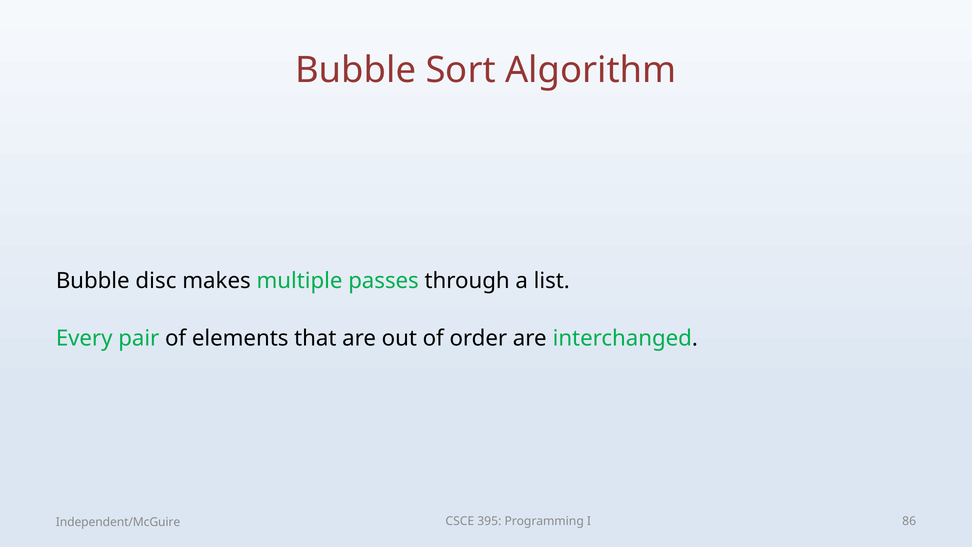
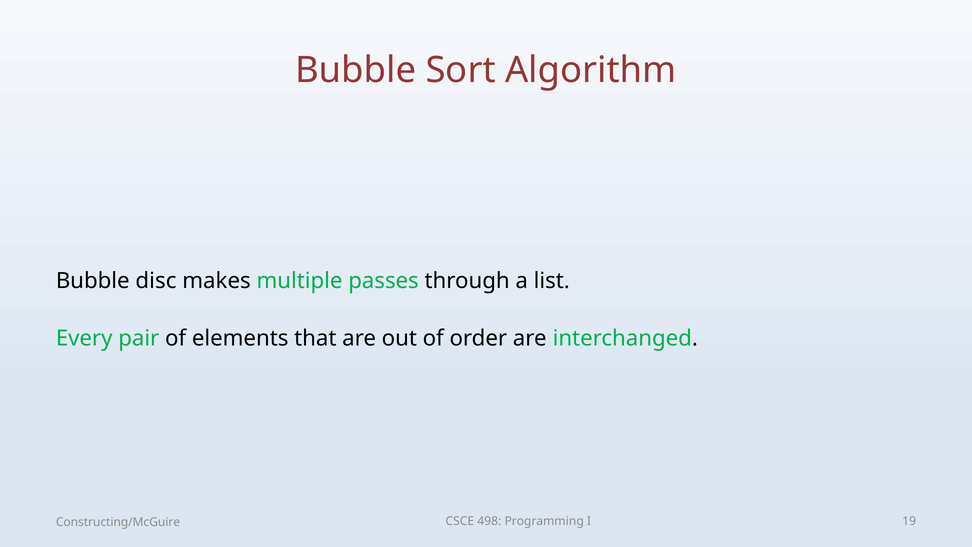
395: 395 -> 498
86: 86 -> 19
Independent/McGuire: Independent/McGuire -> Constructing/McGuire
